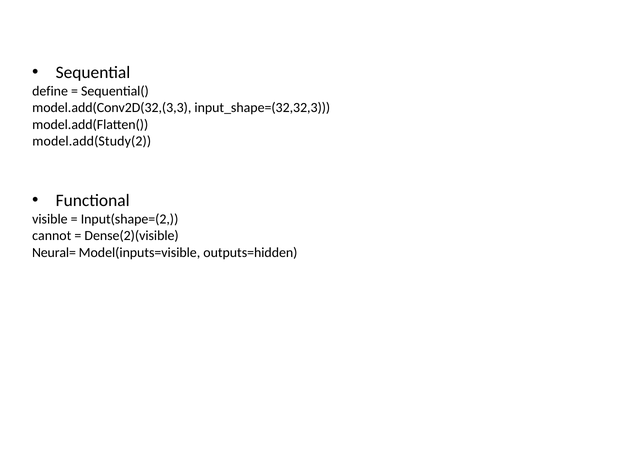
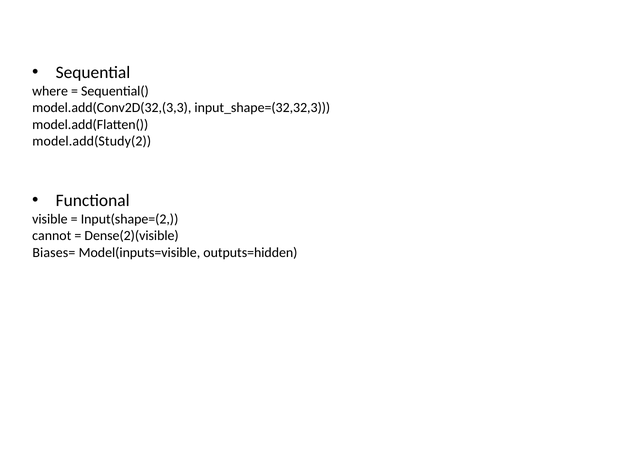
define: define -> where
Neural=: Neural= -> Biases=
